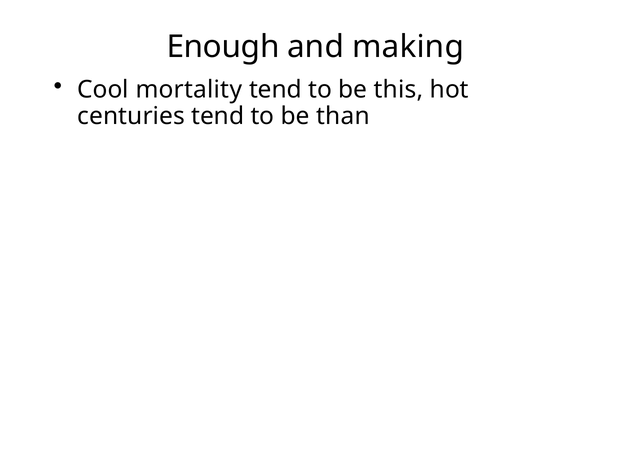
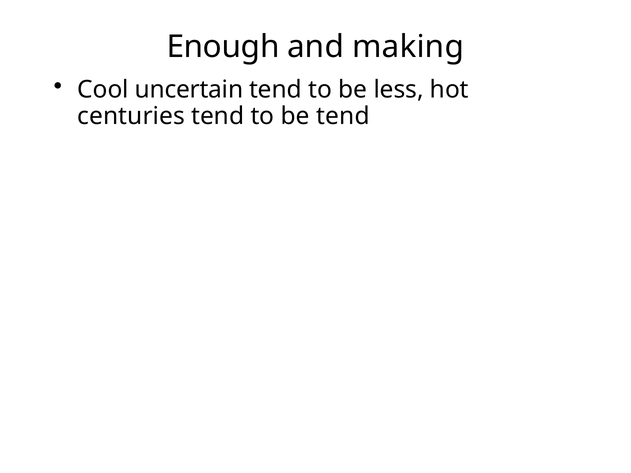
mortality: mortality -> uncertain
this: this -> less
be than: than -> tend
